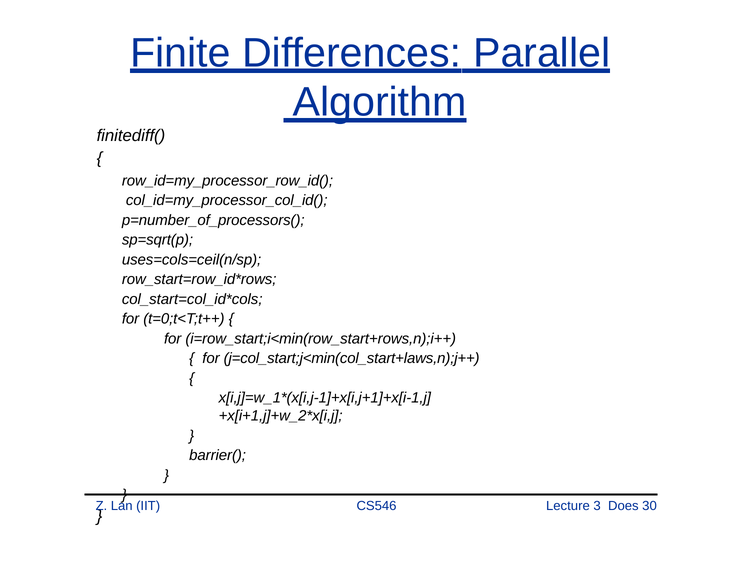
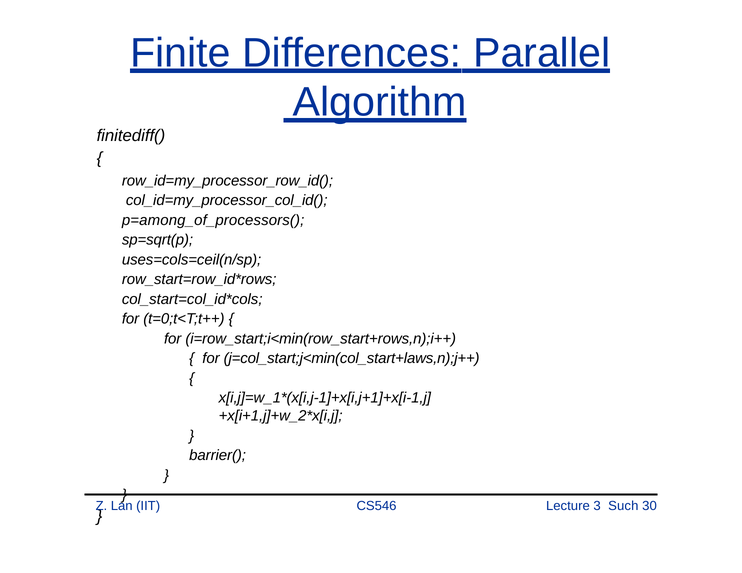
p=number_of_processors(: p=number_of_processors( -> p=among_of_processors(
Does: Does -> Such
